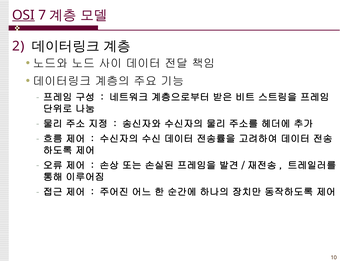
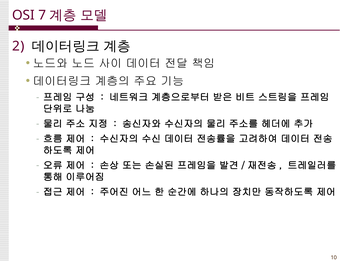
OSI underline: present -> none
